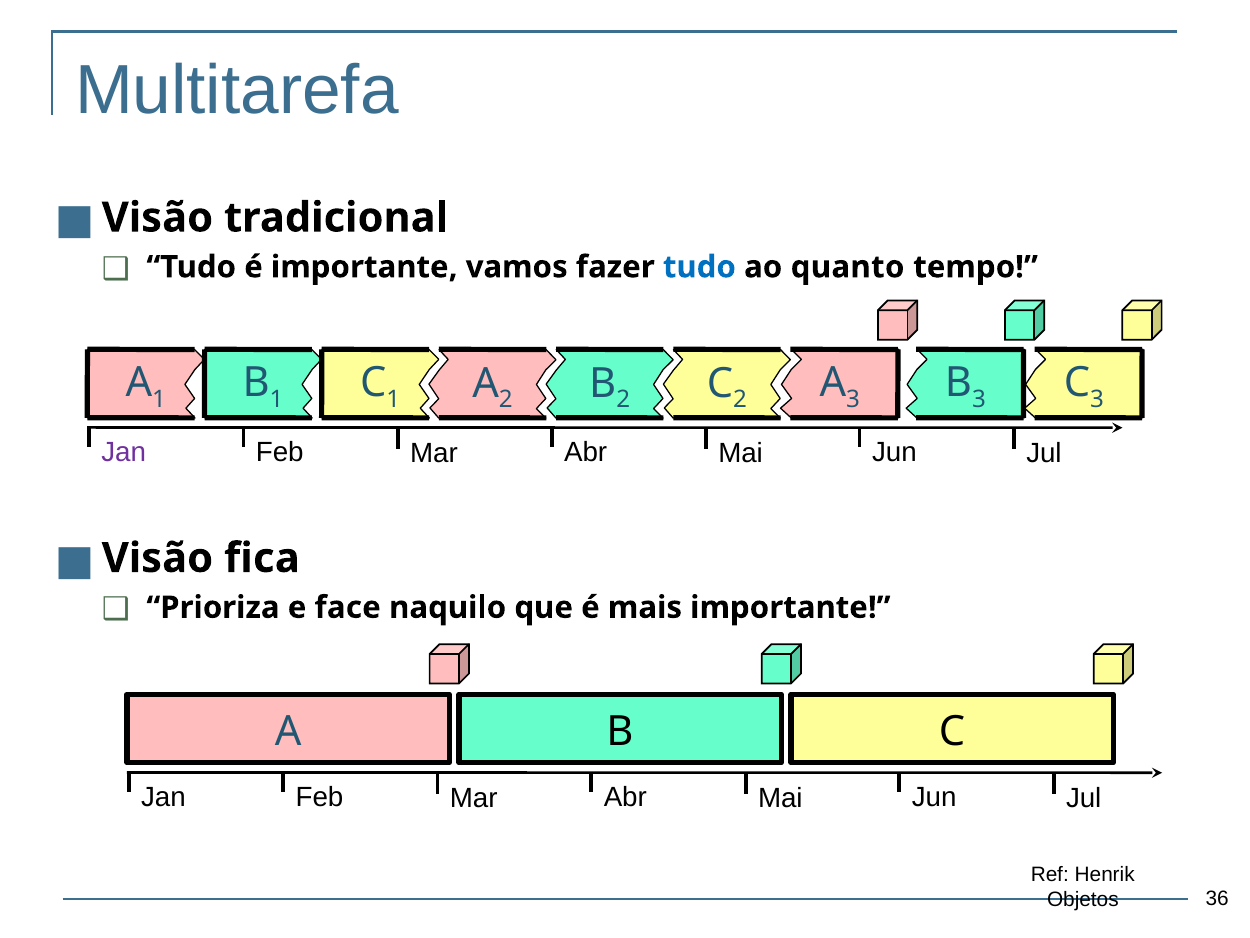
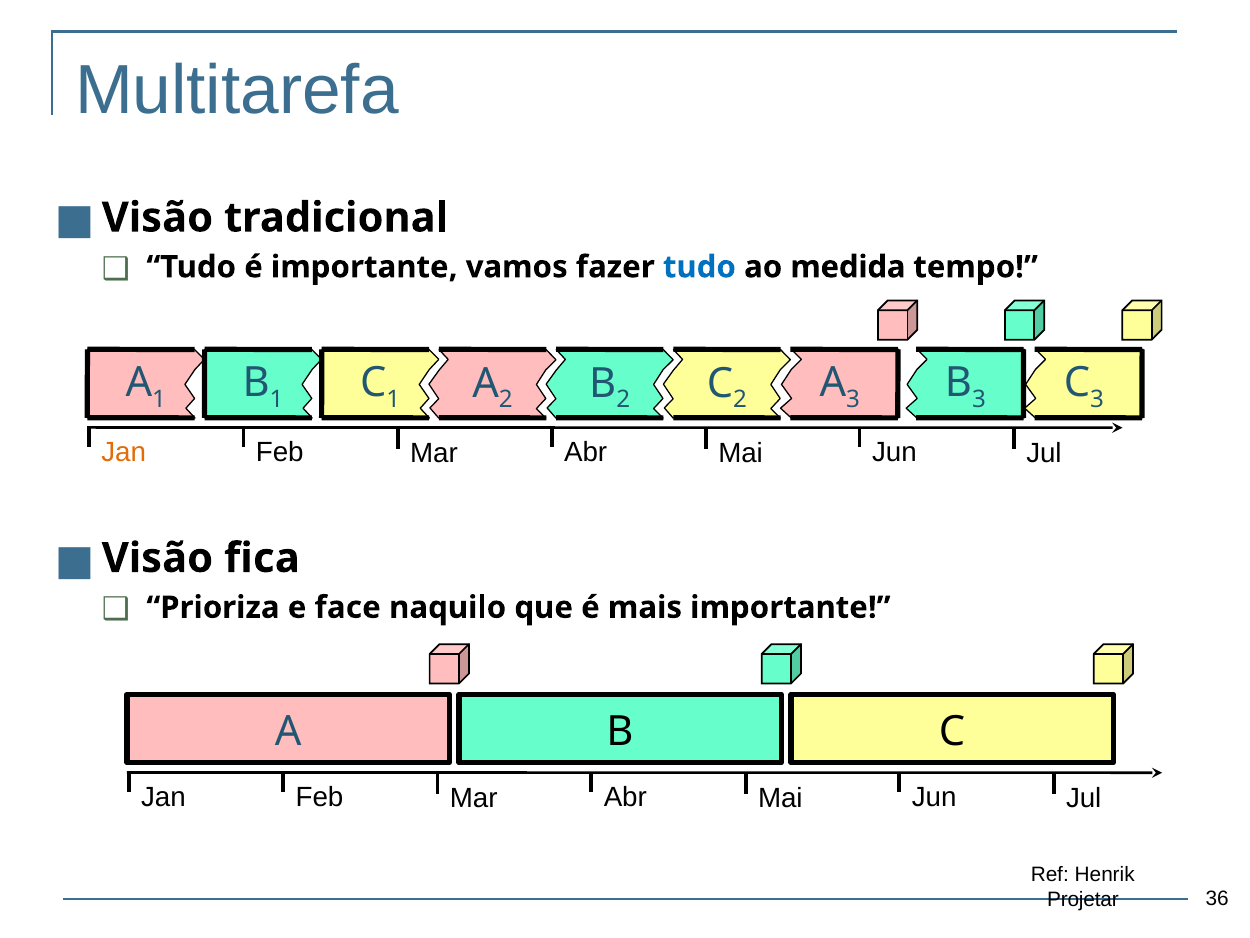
quanto: quanto -> medida
Jan at (124, 452) colour: purple -> orange
Objetos: Objetos -> Projetar
